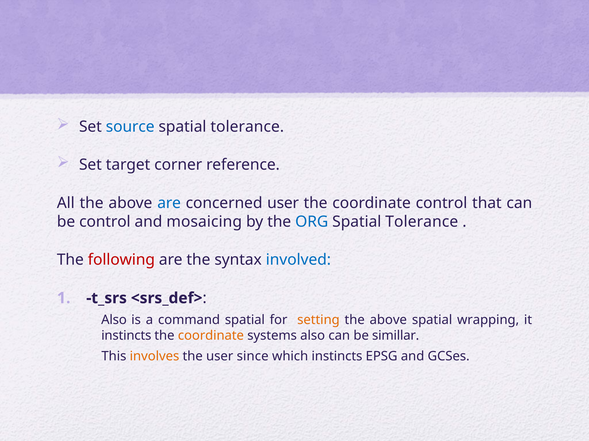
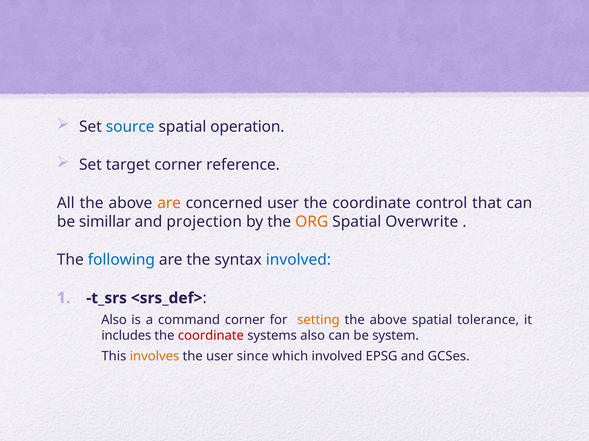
tolerance at (247, 127): tolerance -> operation
are at (169, 203) colour: blue -> orange
be control: control -> simillar
mosaicing: mosaicing -> projection
ORG colour: blue -> orange
Tolerance at (422, 222): Tolerance -> Overwrite
following colour: red -> blue
command spatial: spatial -> corner
wrapping: wrapping -> tolerance
instincts at (126, 336): instincts -> includes
coordinate at (211, 336) colour: orange -> red
simillar: simillar -> system
which instincts: instincts -> involved
